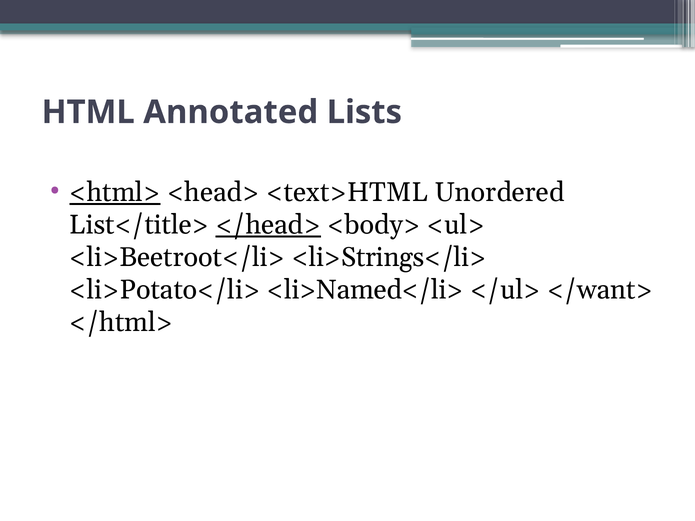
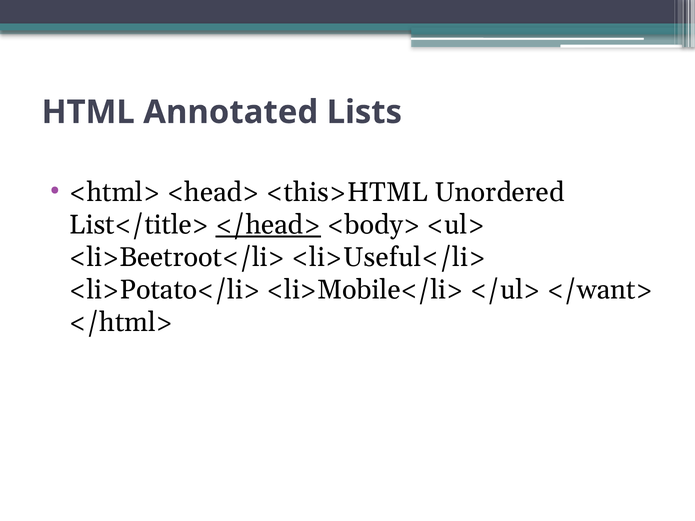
<html> underline: present -> none
<text>HTML: <text>HTML -> <this>HTML
<li>Strings</li>: <li>Strings</li> -> <li>Useful</li>
<li>Named</li>: <li>Named</li> -> <li>Mobile</li>
